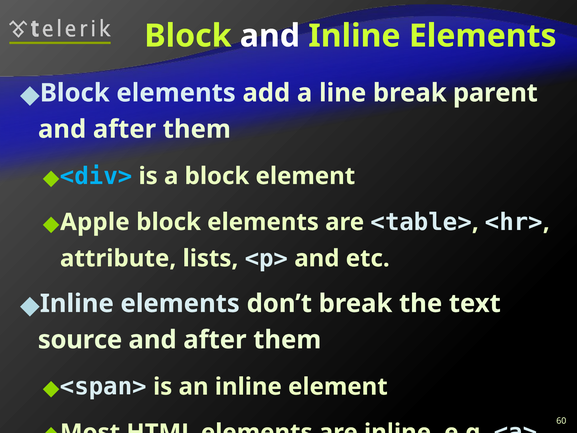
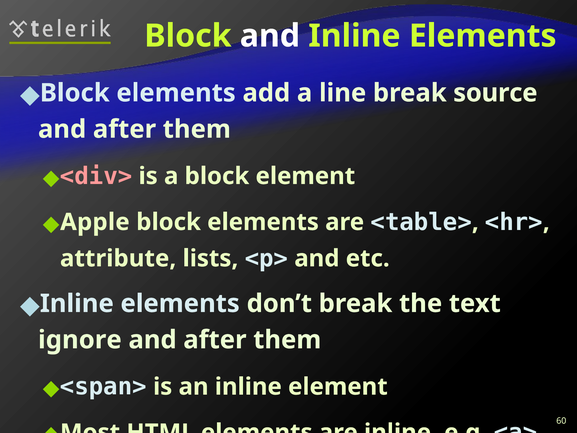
parent: parent -> source
<div> colour: light blue -> pink
source: source -> ignore
